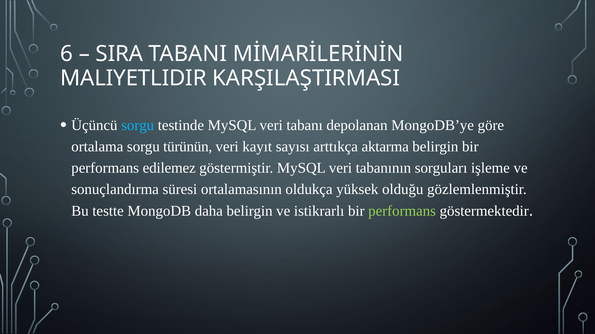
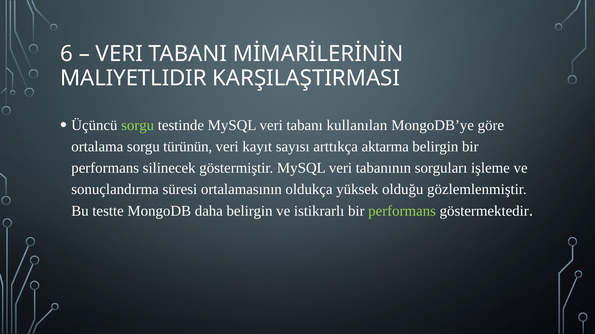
SIRA at (119, 54): SIRA -> VERI
sorgu at (138, 126) colour: light blue -> light green
depolanan: depolanan -> kullanılan
edilemez: edilemez -> silinecek
